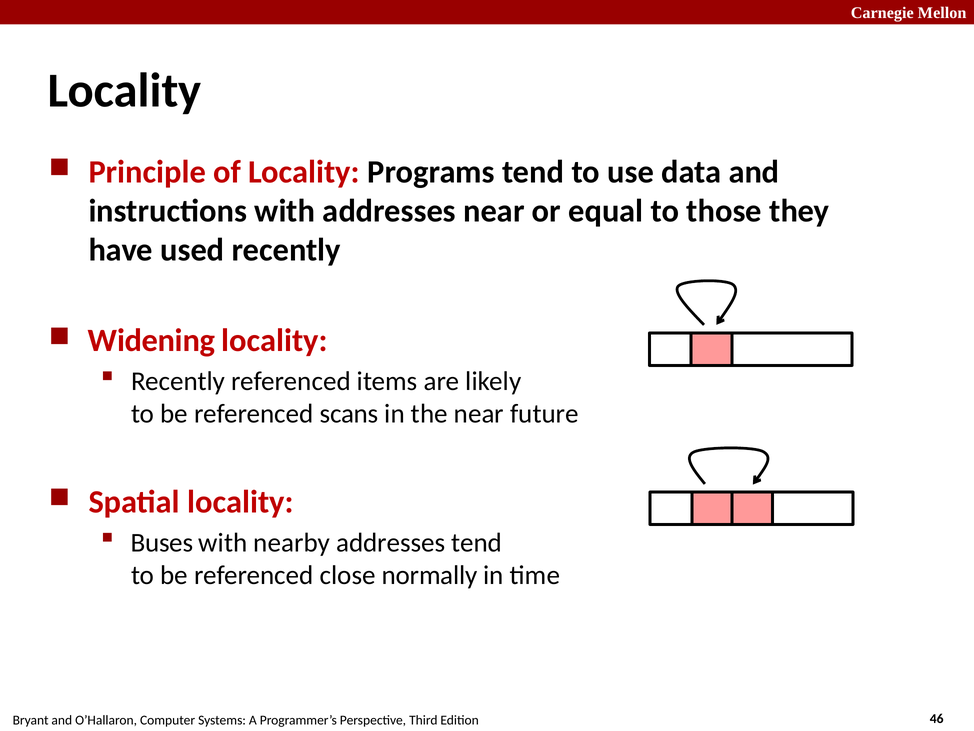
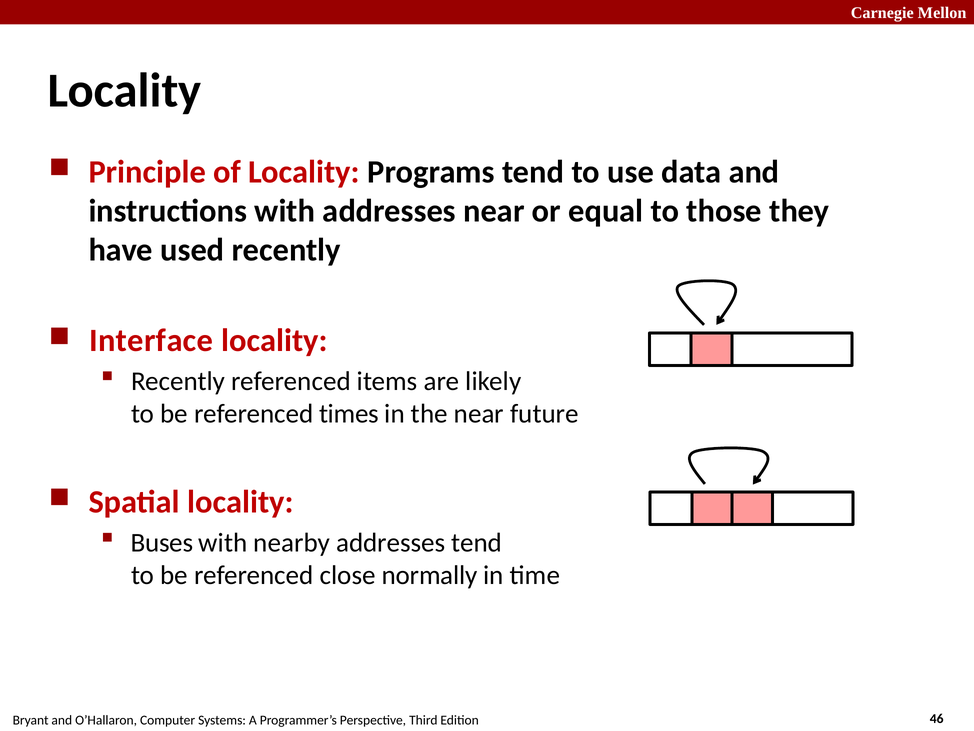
Widening: Widening -> Interface
scans: scans -> times
